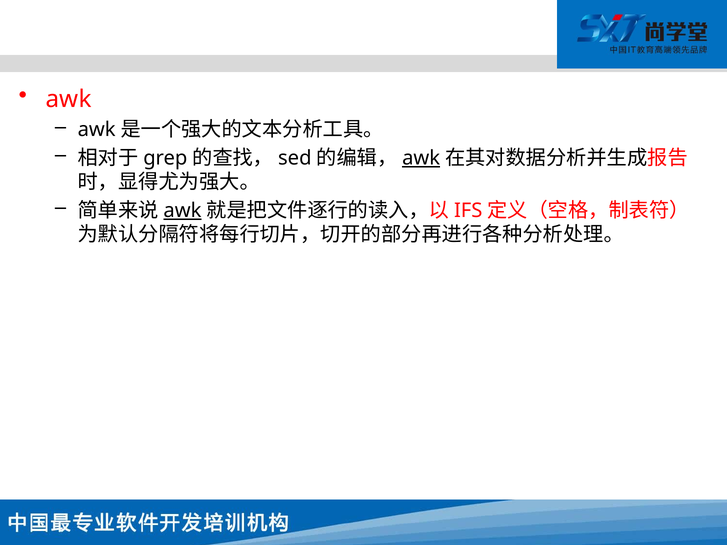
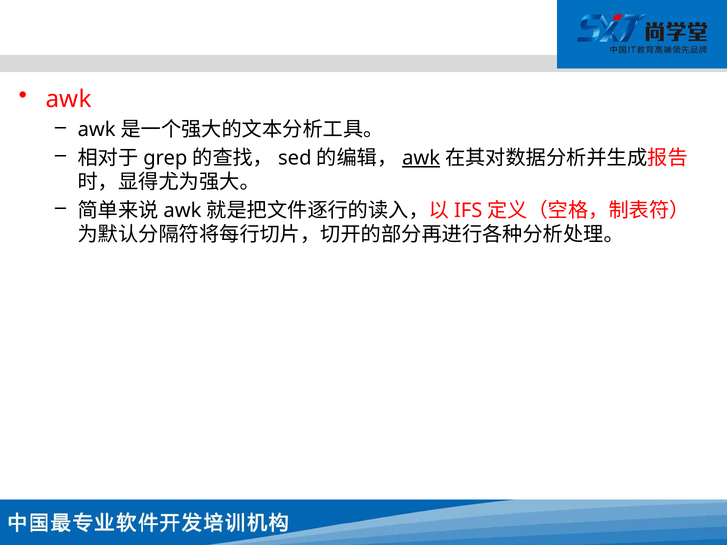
awk at (182, 211) underline: present -> none
